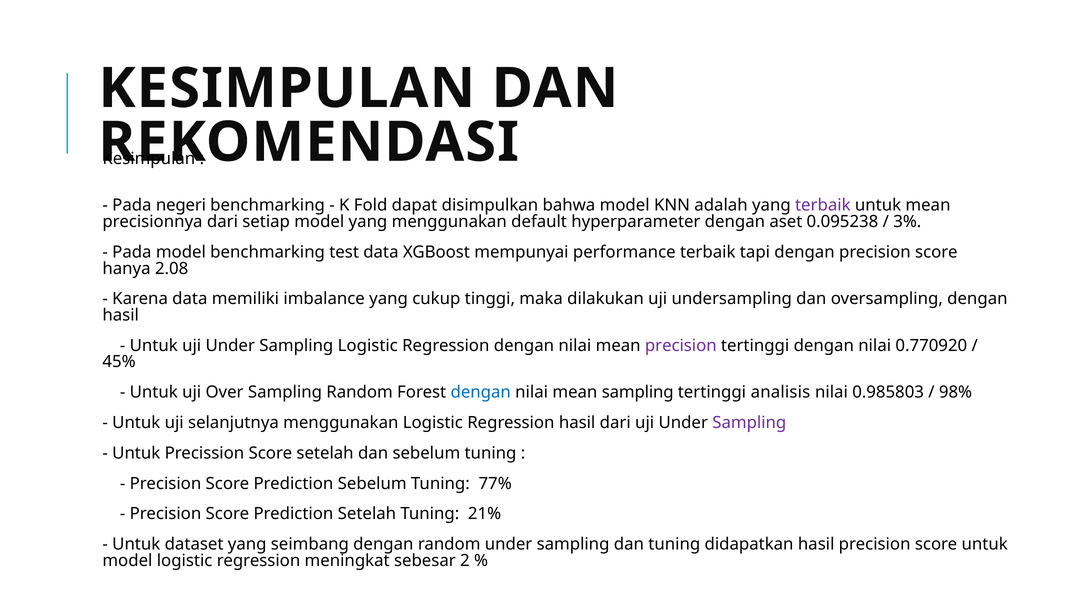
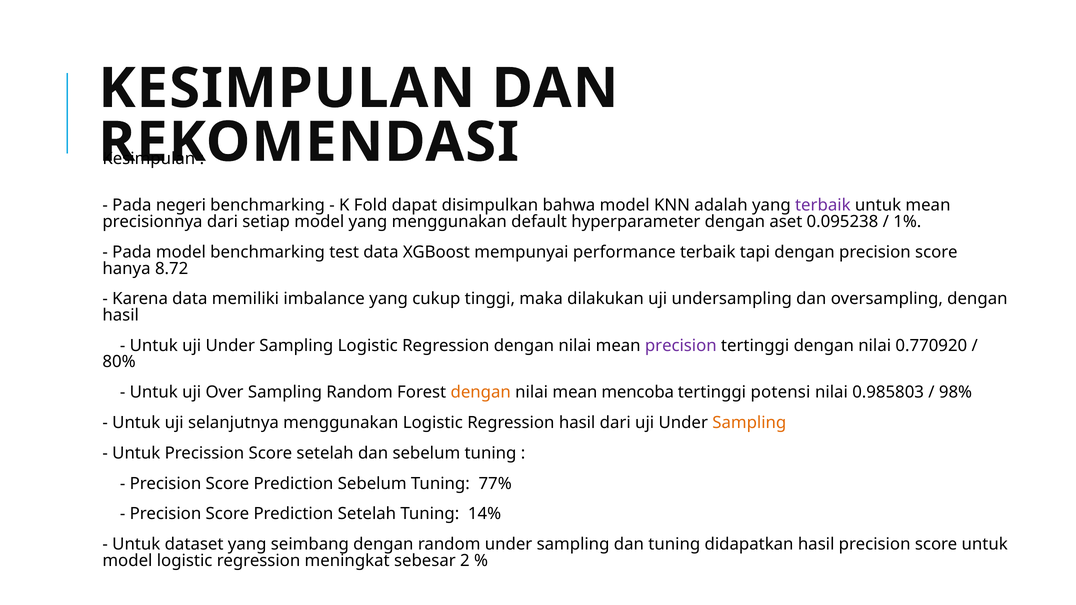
3%: 3% -> 1%
2.08: 2.08 -> 8.72
45%: 45% -> 80%
dengan at (481, 392) colour: blue -> orange
mean sampling: sampling -> mencoba
analisis: analisis -> potensi
Sampling at (749, 423) colour: purple -> orange
21%: 21% -> 14%
